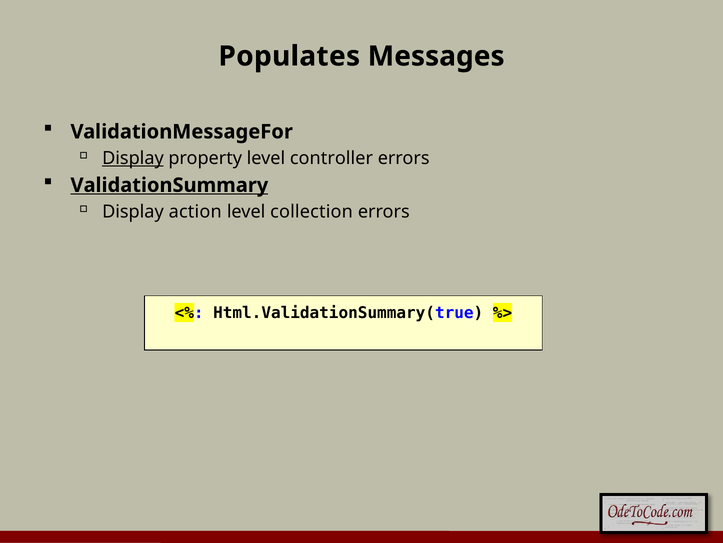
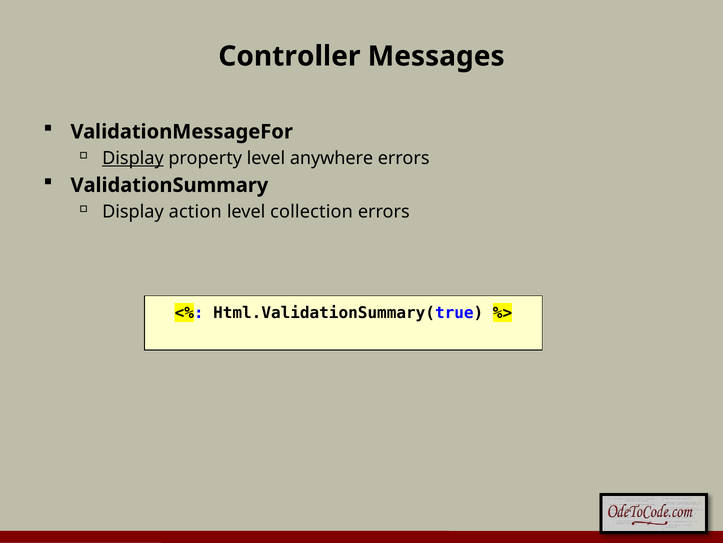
Populates: Populates -> Controller
controller: controller -> anywhere
ValidationSummary underline: present -> none
